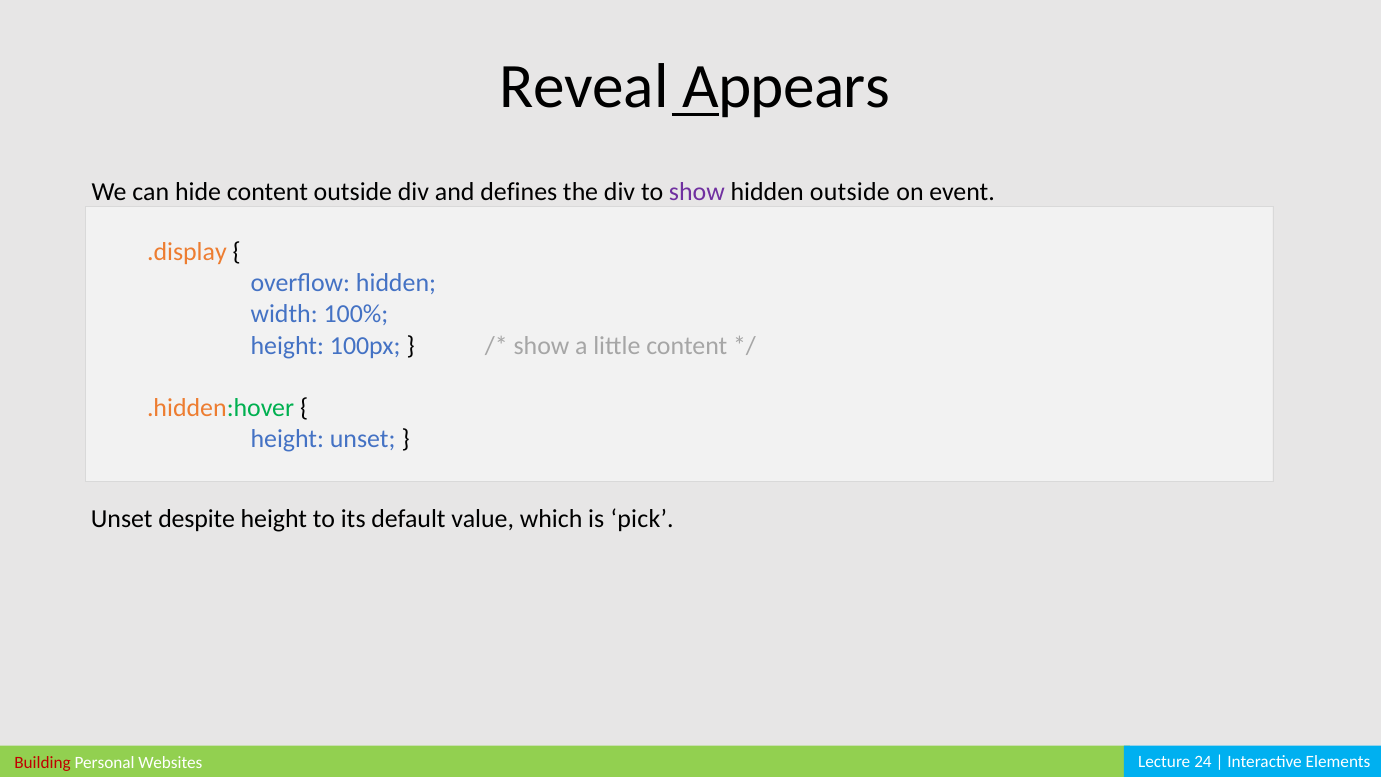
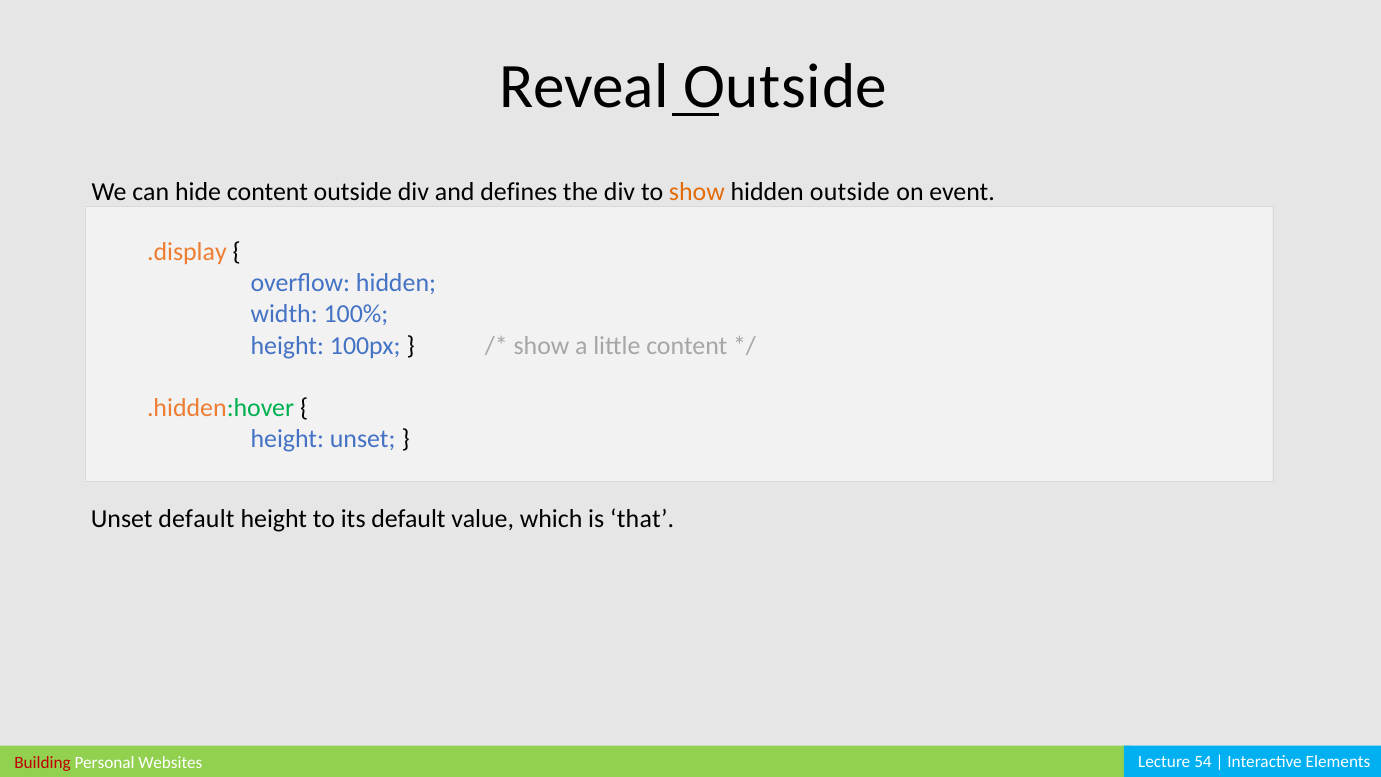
Reveal Appears: Appears -> Outside
show at (697, 191) colour: purple -> orange
Unset despite: despite -> default
pick: pick -> that
24: 24 -> 54
